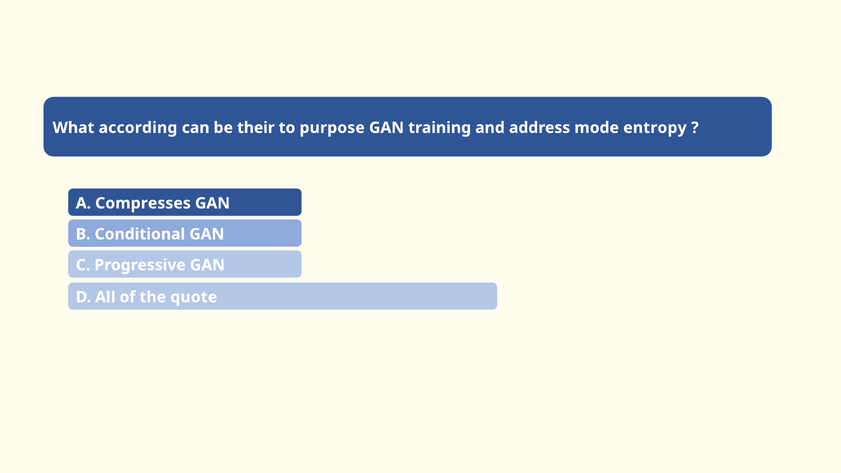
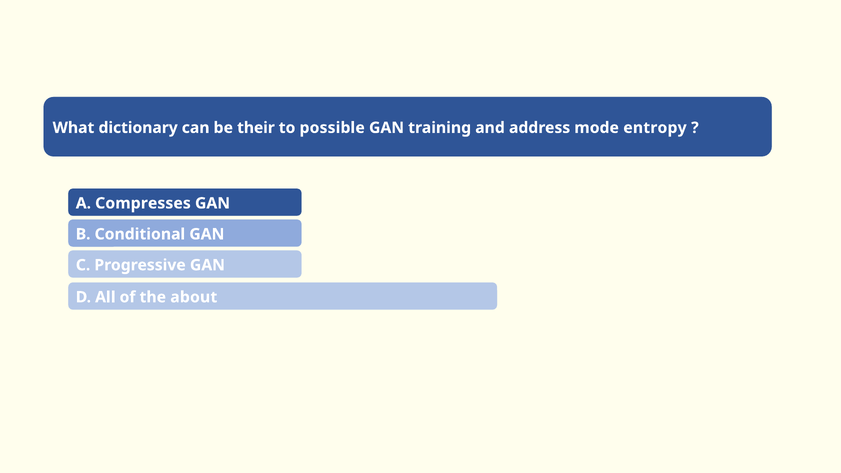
according: according -> dictionary
purpose: purpose -> possible
quote: quote -> about
